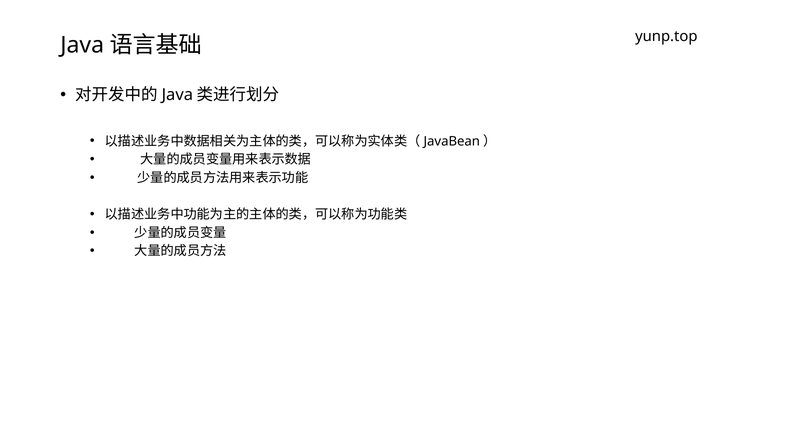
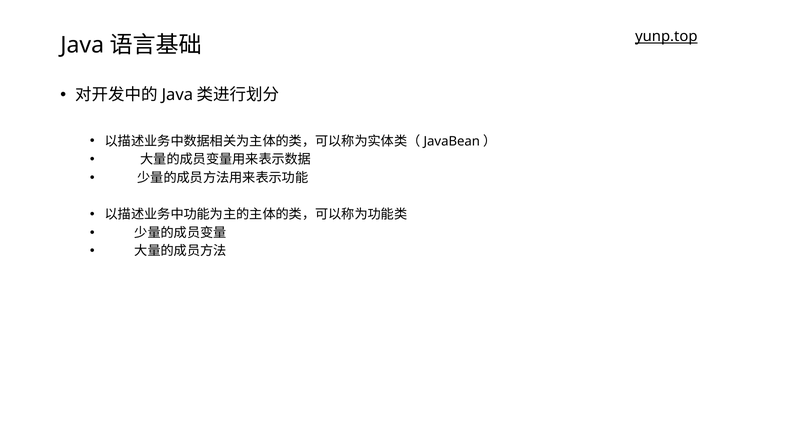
yunp.top underline: none -> present
